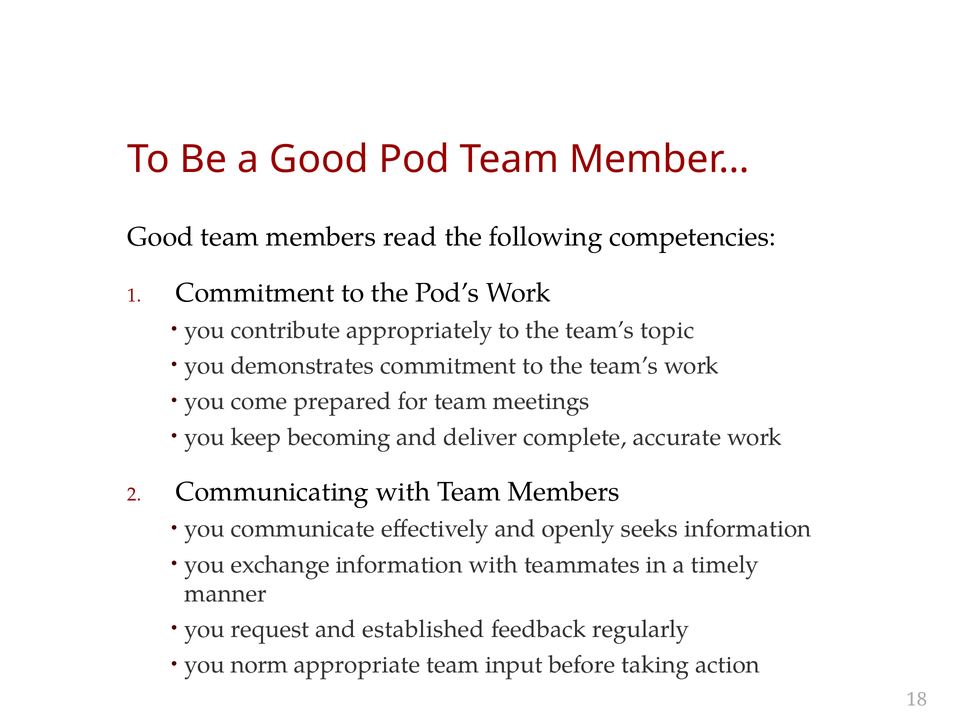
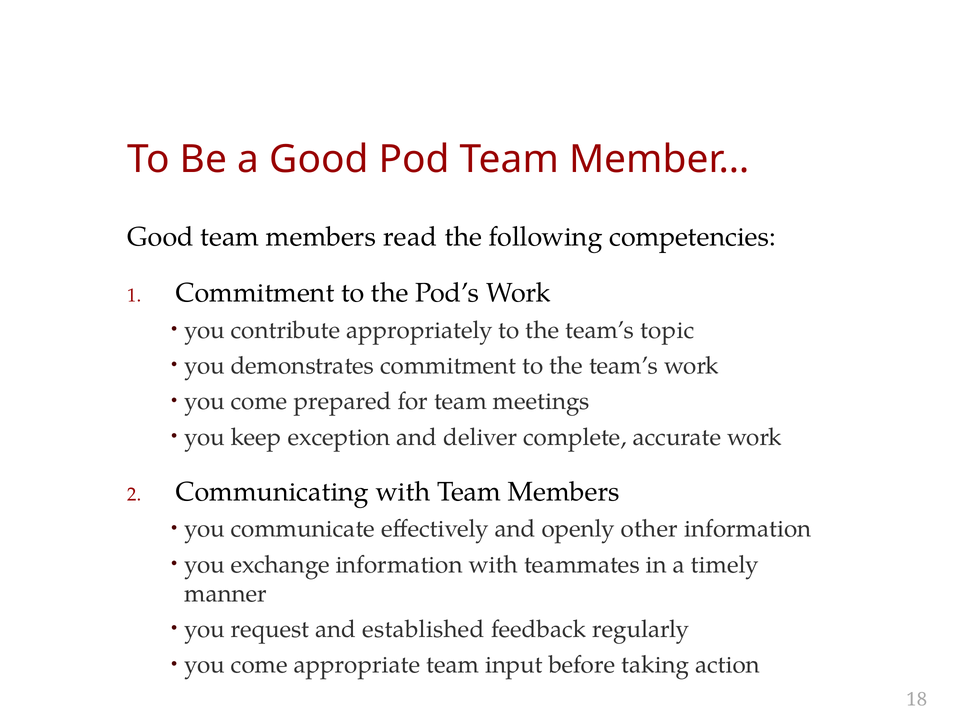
becoming: becoming -> exception
seeks: seeks -> other
norm at (259, 665): norm -> come
